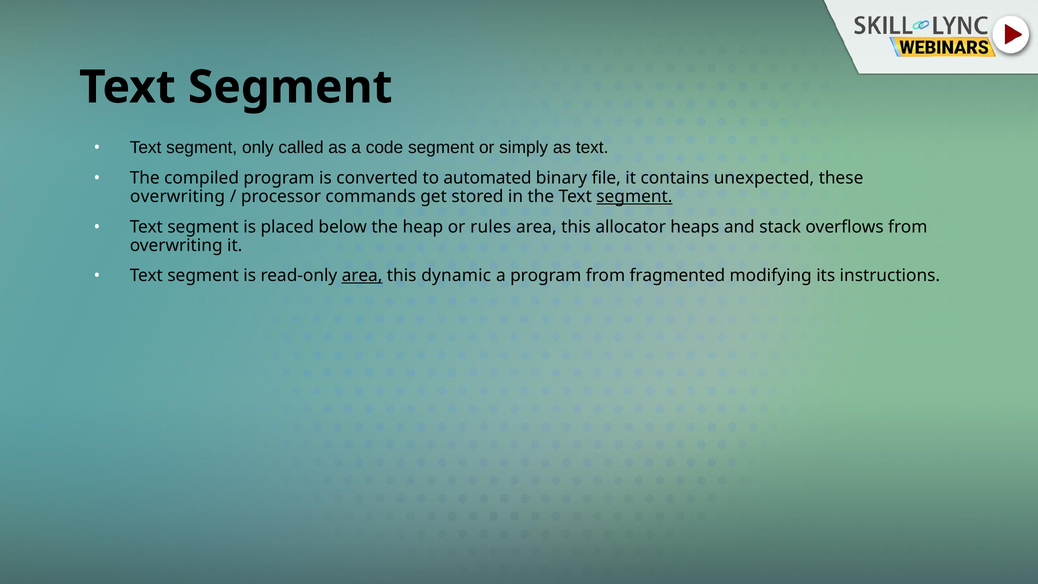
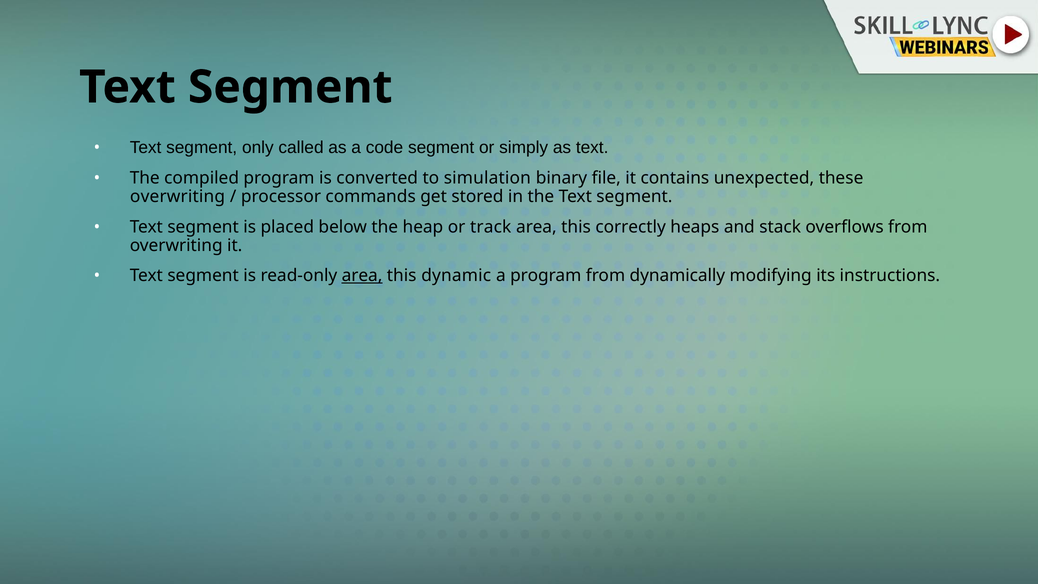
automated: automated -> simulation
segment at (634, 197) underline: present -> none
rules: rules -> track
allocator: allocator -> correctly
fragmented: fragmented -> dynamically
